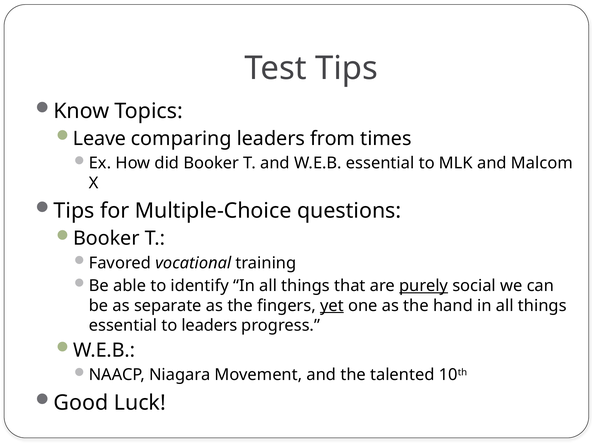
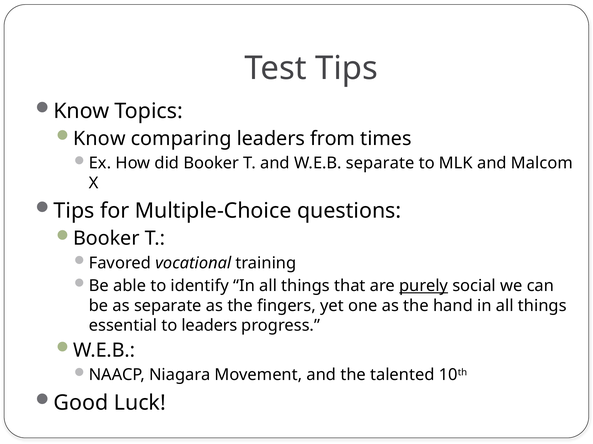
Leave at (99, 139): Leave -> Know
W.E.B essential: essential -> separate
yet underline: present -> none
